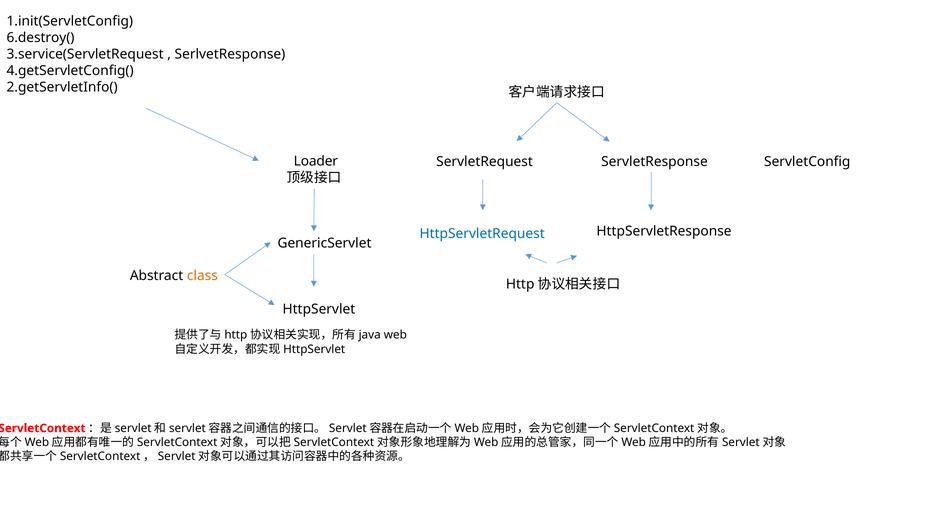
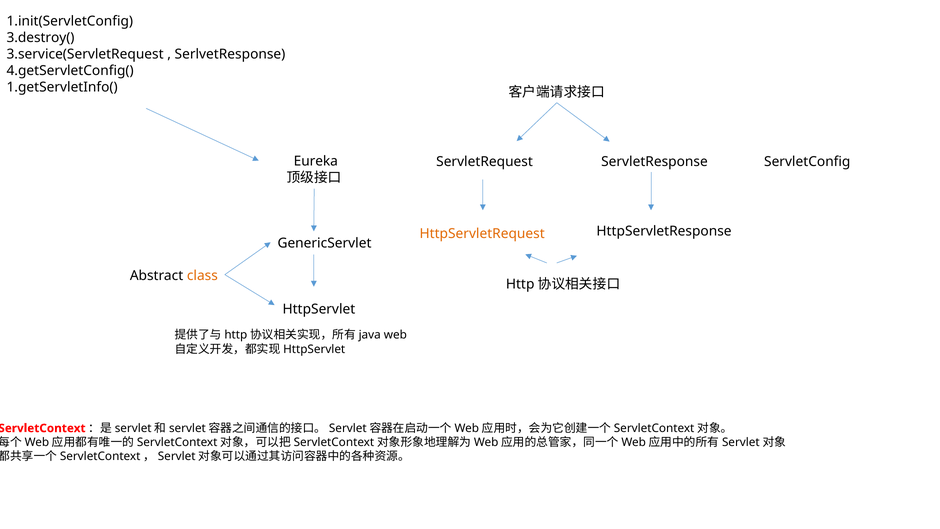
6.destroy(: 6.destroy( -> 3.destroy(
2.getServletInfo(: 2.getServletInfo( -> 1.getServletInfo(
Loader: Loader -> Eureka
HttpServletRequest colour: blue -> orange
